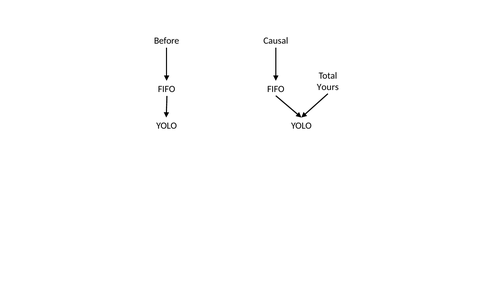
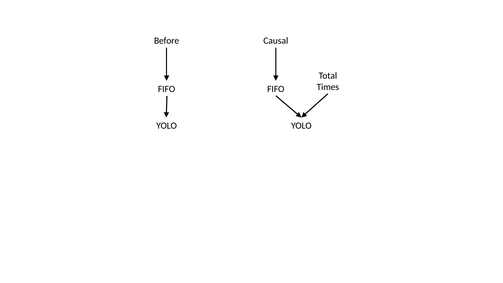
Yours: Yours -> Times
